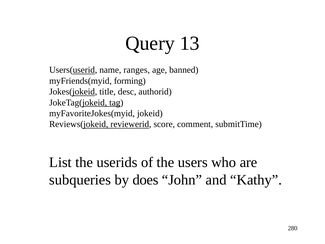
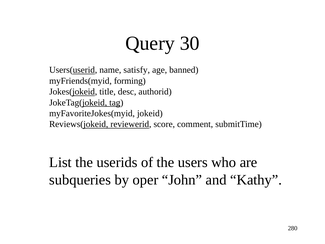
13: 13 -> 30
ranges: ranges -> satisfy
does: does -> oper
